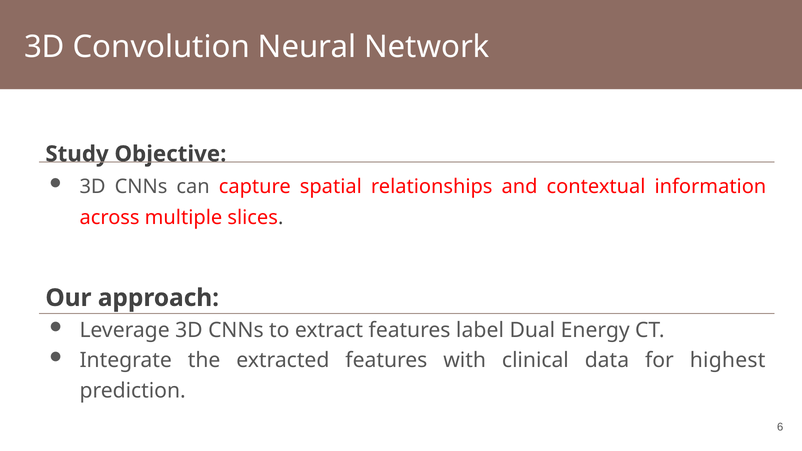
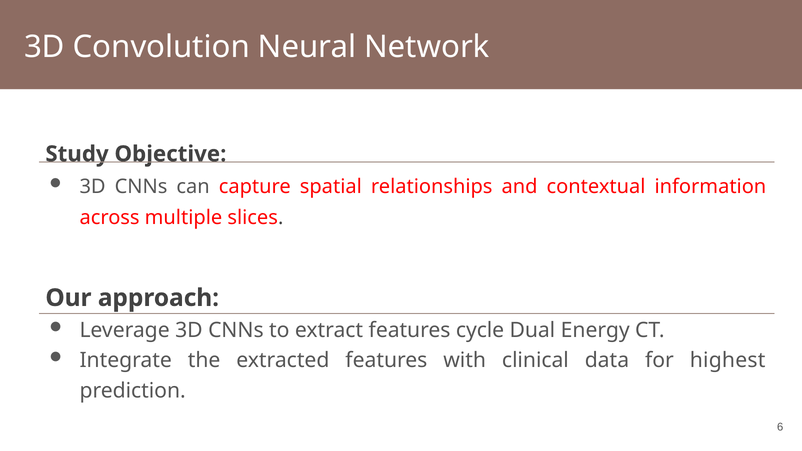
label: label -> cycle
